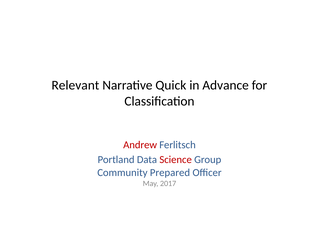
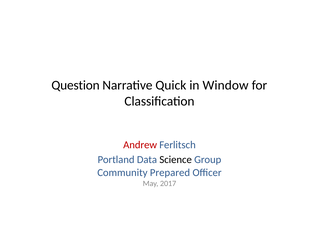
Relevant: Relevant -> Question
Advance: Advance -> Window
Science colour: red -> black
